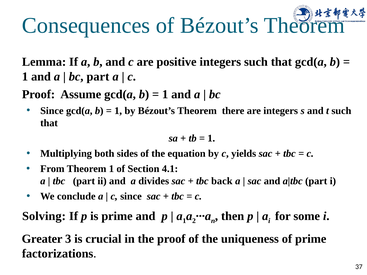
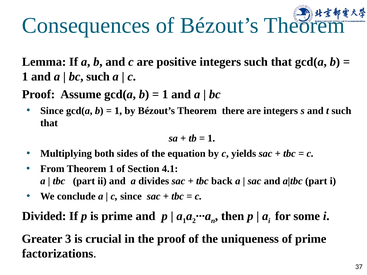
bc part: part -> such
Solving: Solving -> Divided
